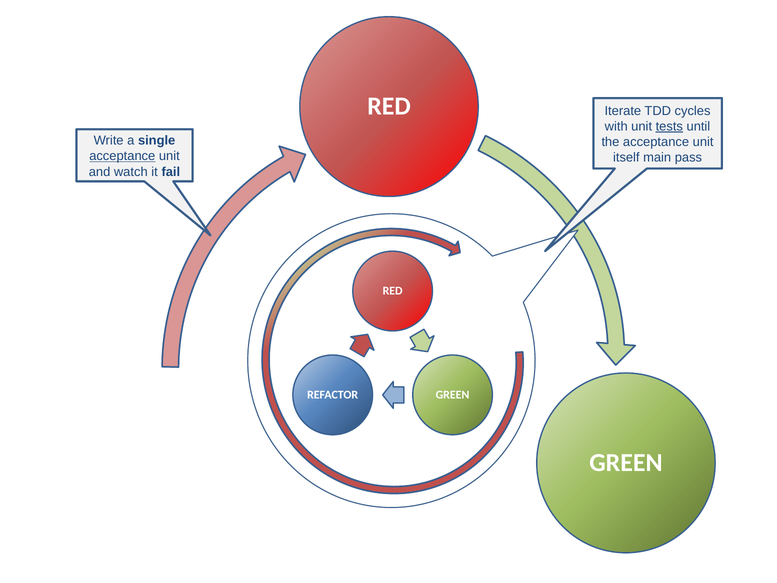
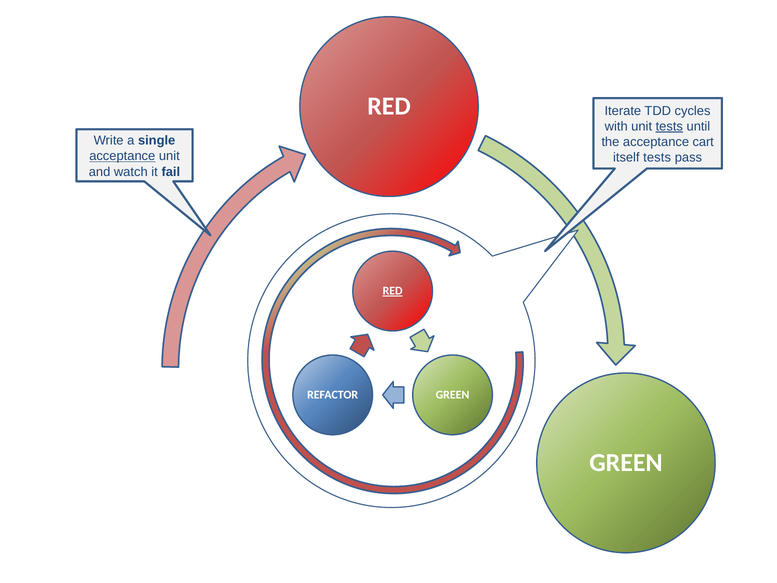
the acceptance unit: unit -> cart
itself main: main -> tests
RED at (393, 291) underline: none -> present
